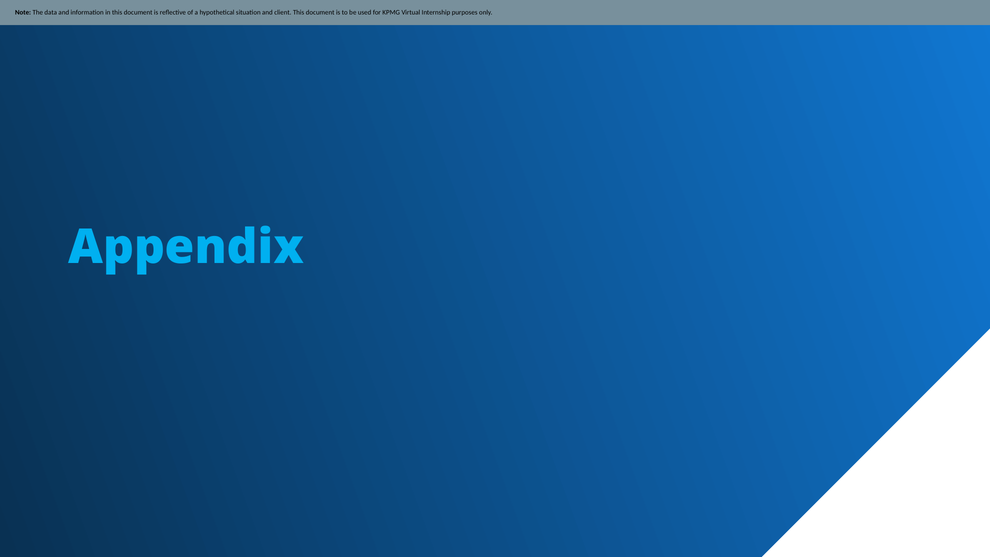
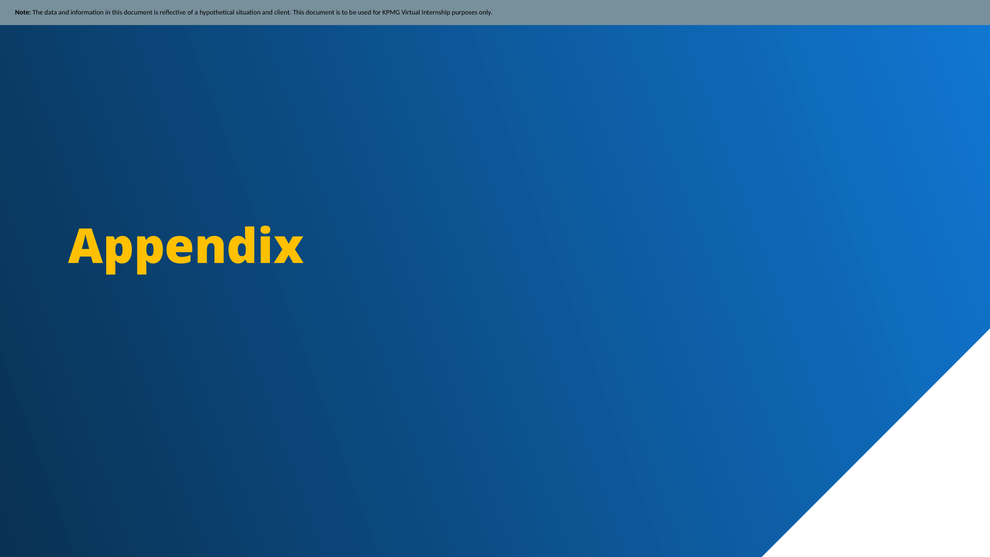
Appendix colour: light blue -> yellow
